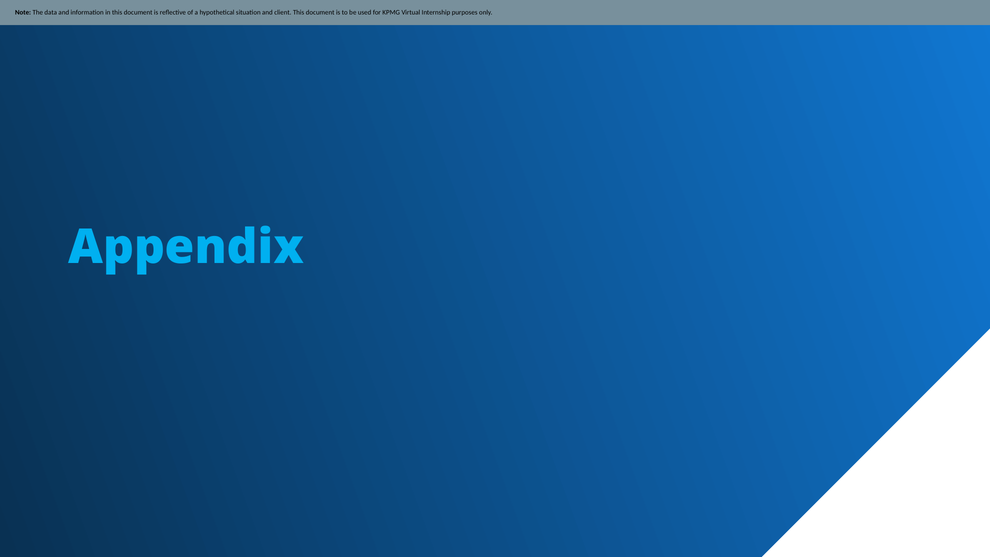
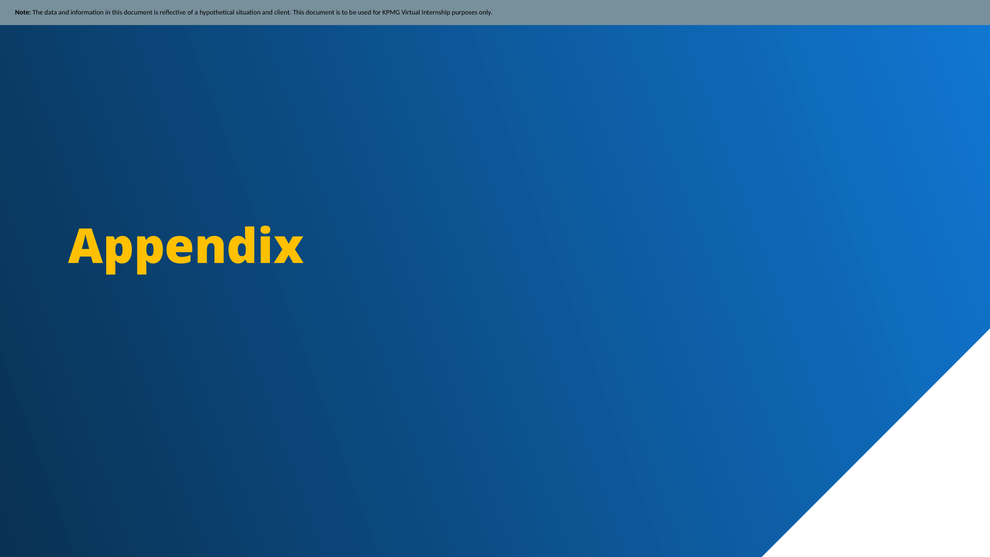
Appendix colour: light blue -> yellow
